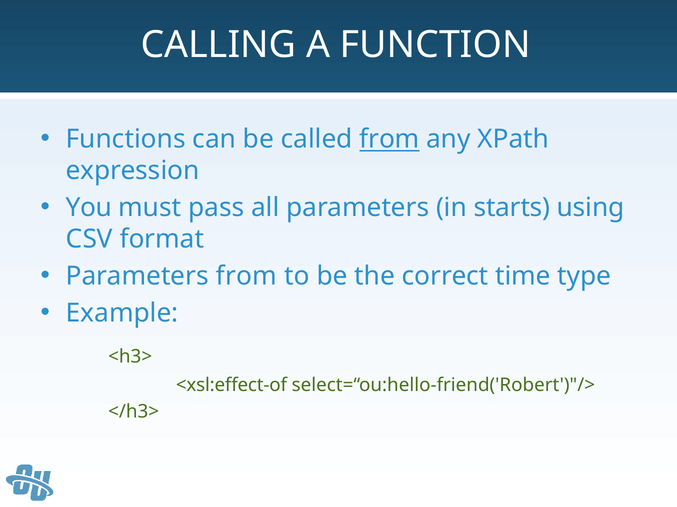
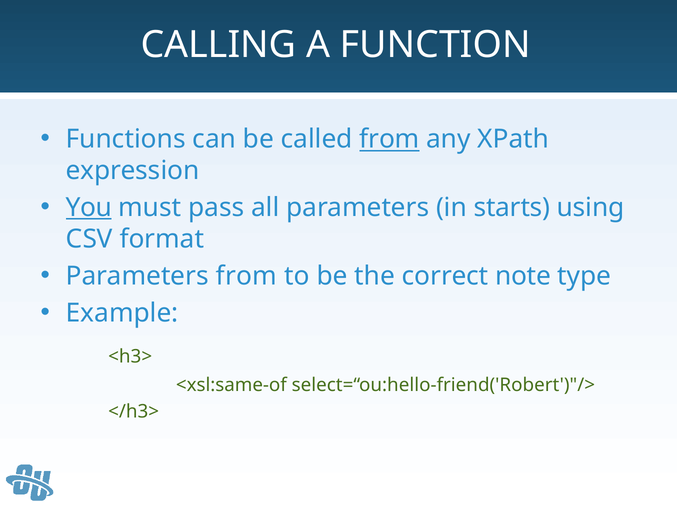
You underline: none -> present
time: time -> note
<xsl:effect-of: <xsl:effect-of -> <xsl:same-of
